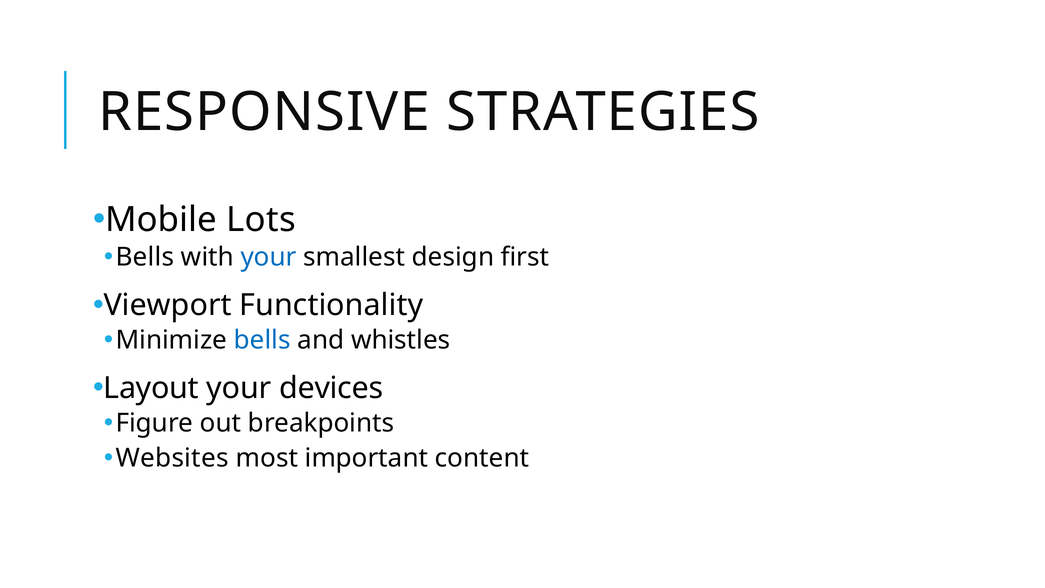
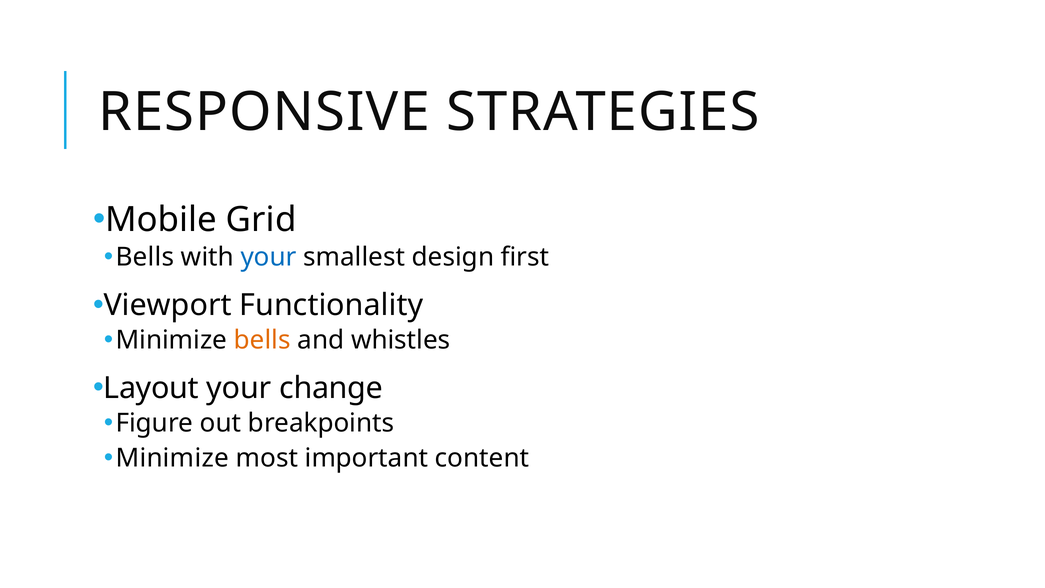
Lots: Lots -> Grid
bells at (262, 340) colour: blue -> orange
devices: devices -> change
Websites at (172, 458): Websites -> Minimize
